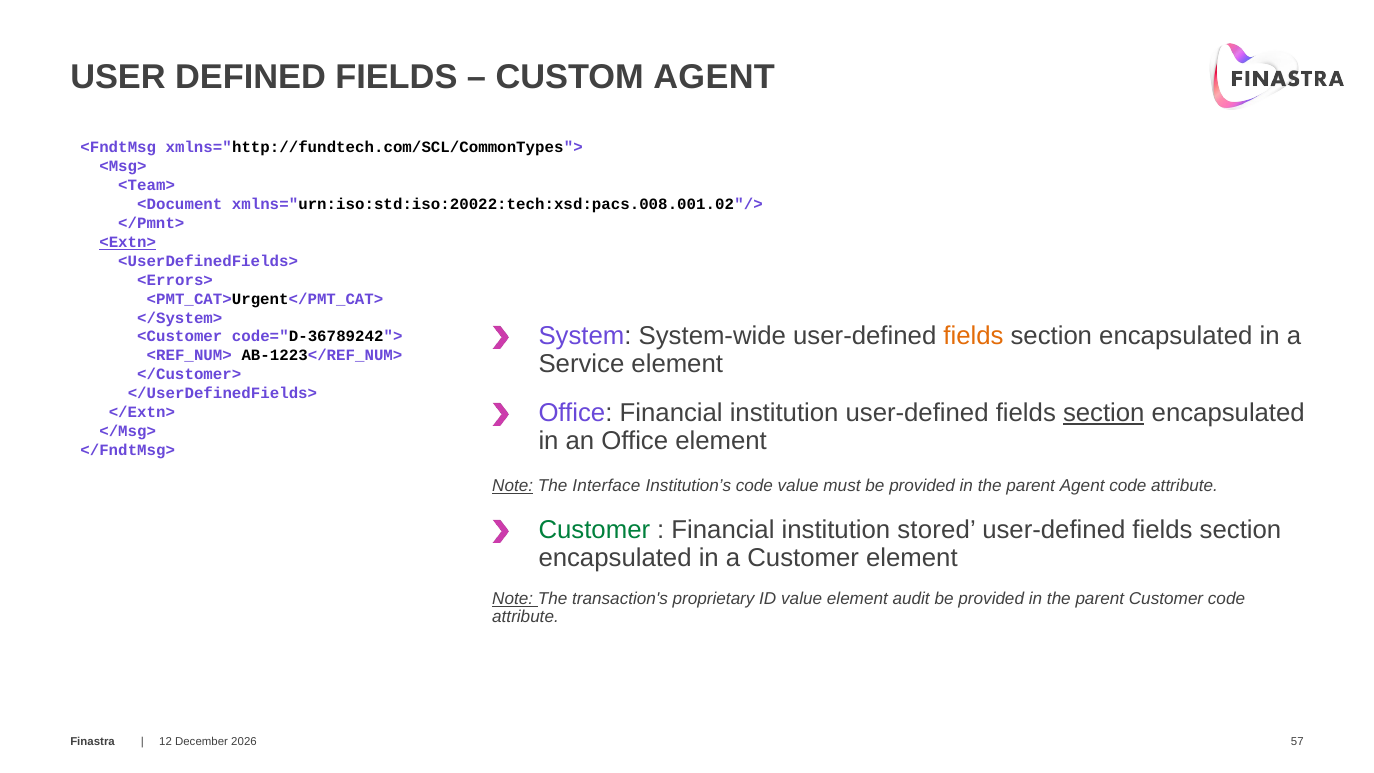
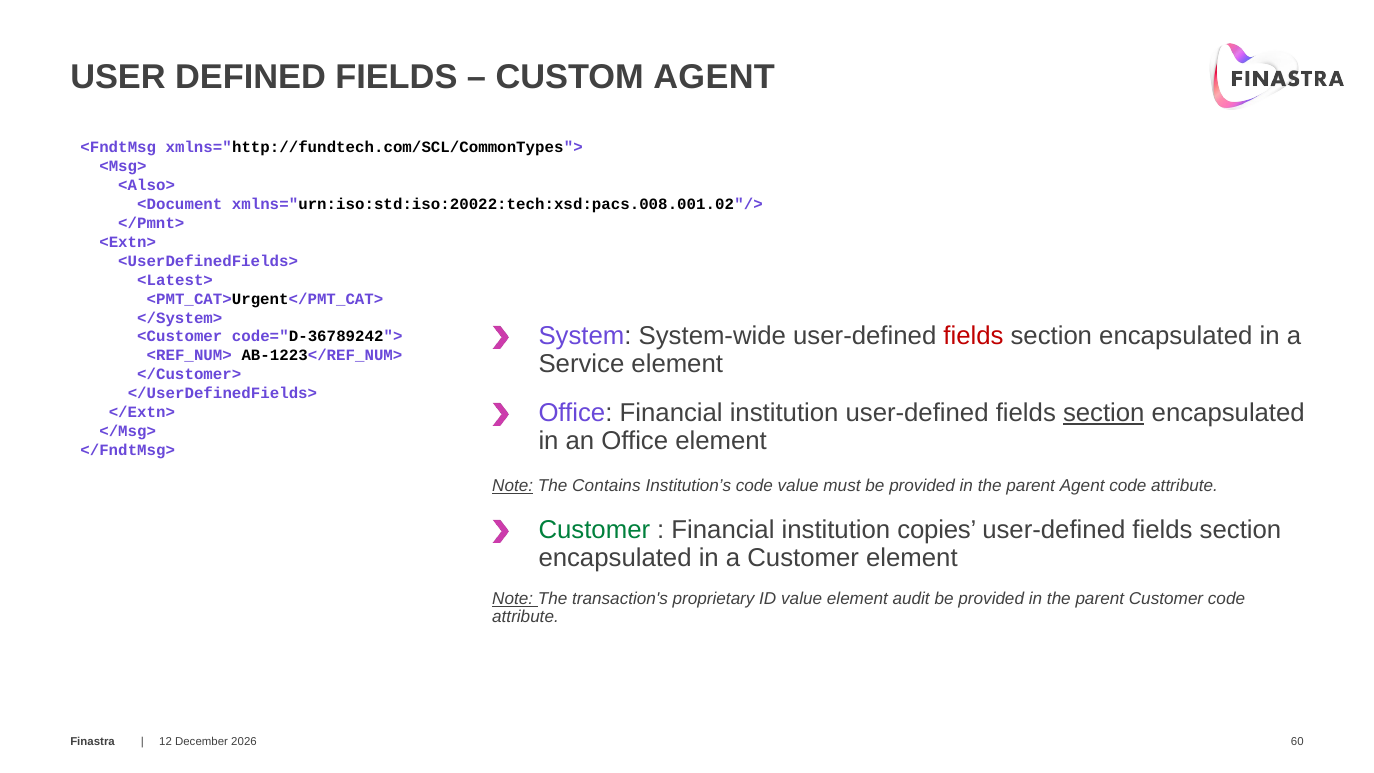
<Team>: <Team> -> <Also>
<Extn> underline: present -> none
<Errors>: <Errors> -> <Latest>
fields at (973, 336) colour: orange -> red
Interface: Interface -> Contains
stored: stored -> copies
57: 57 -> 60
